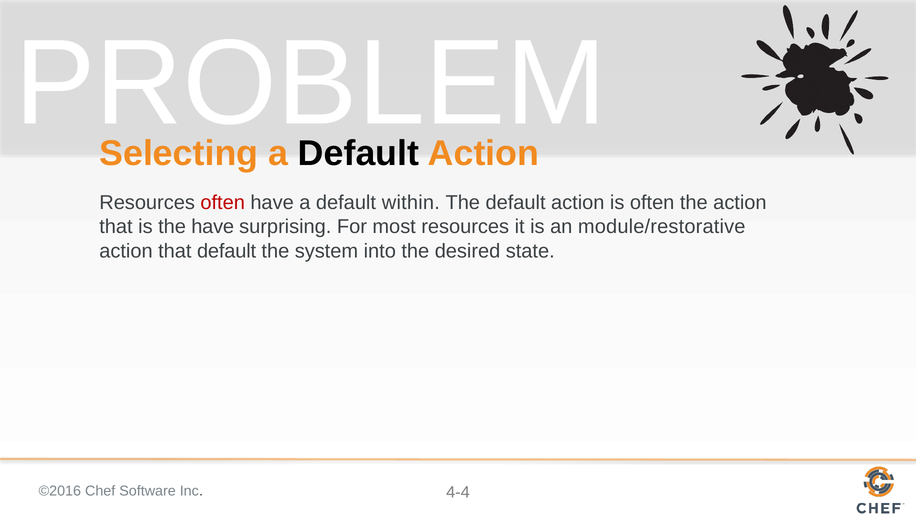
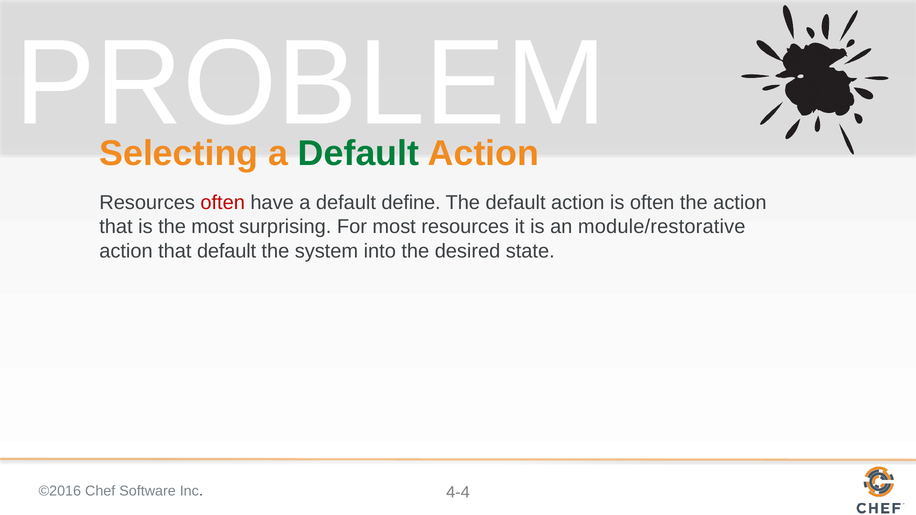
Default at (359, 154) colour: black -> green
within: within -> define
the have: have -> most
